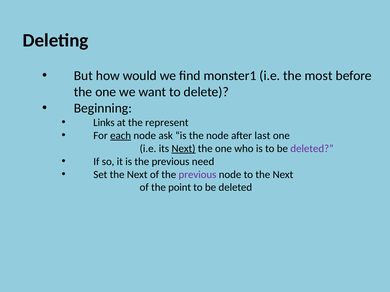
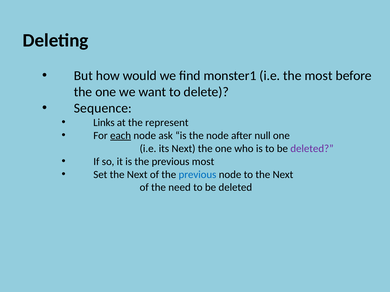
Beginning: Beginning -> Sequence
last: last -> null
Next at (184, 149) underline: present -> none
previous need: need -> most
previous at (197, 175) colour: purple -> blue
point: point -> need
